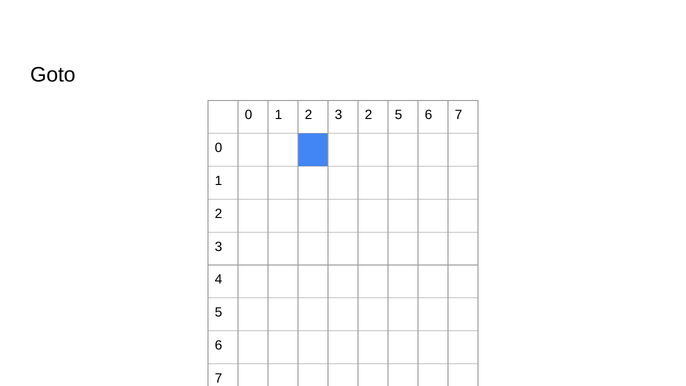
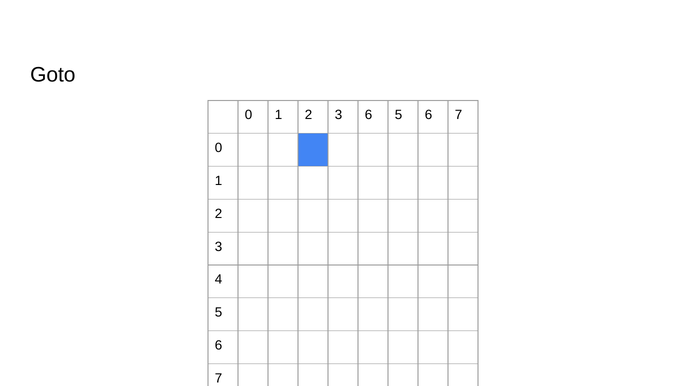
3 2: 2 -> 6
